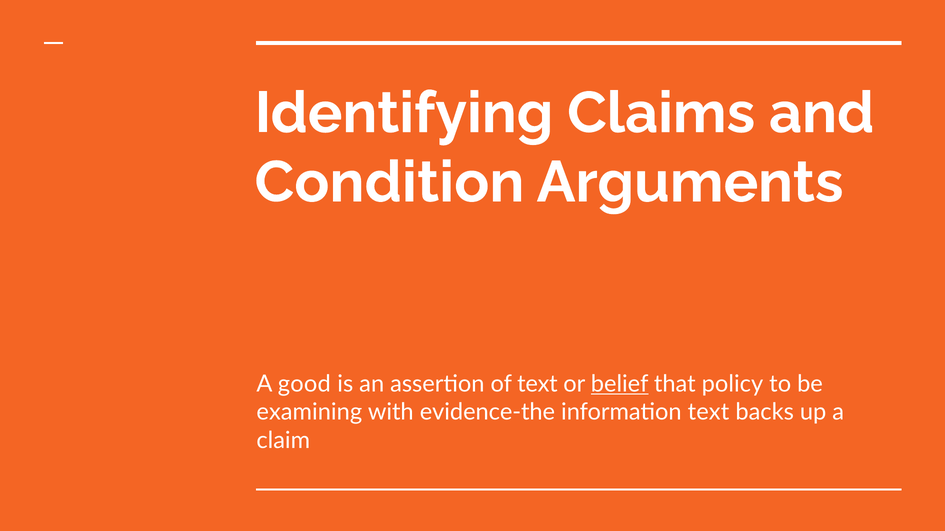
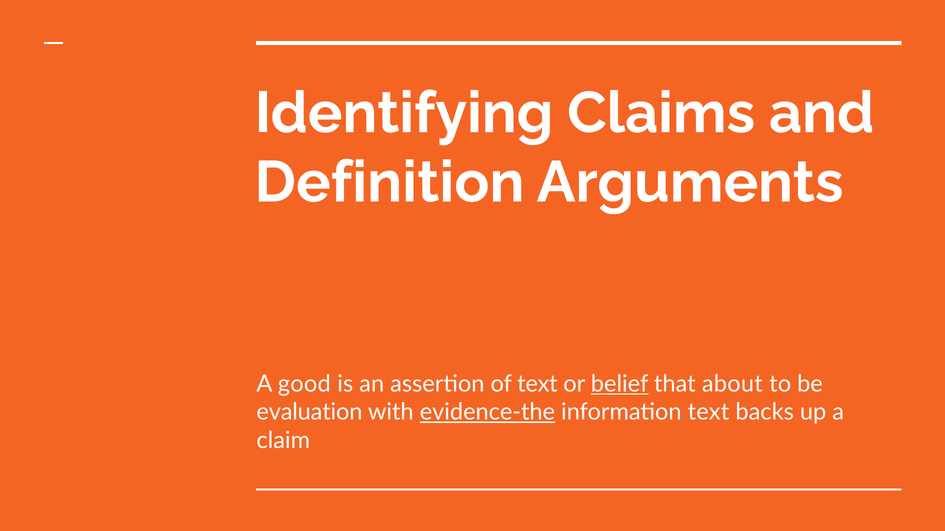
Condition: Condition -> Definition
policy: policy -> about
examining: examining -> evaluation
evidence-the underline: none -> present
